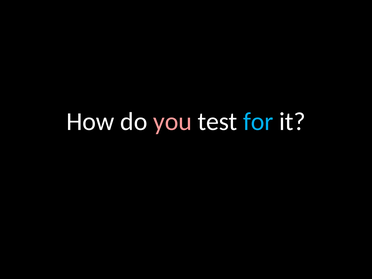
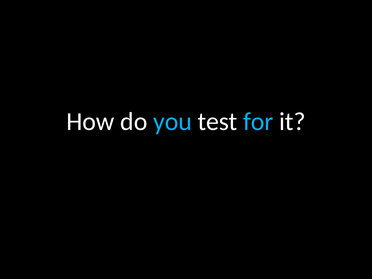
you colour: pink -> light blue
